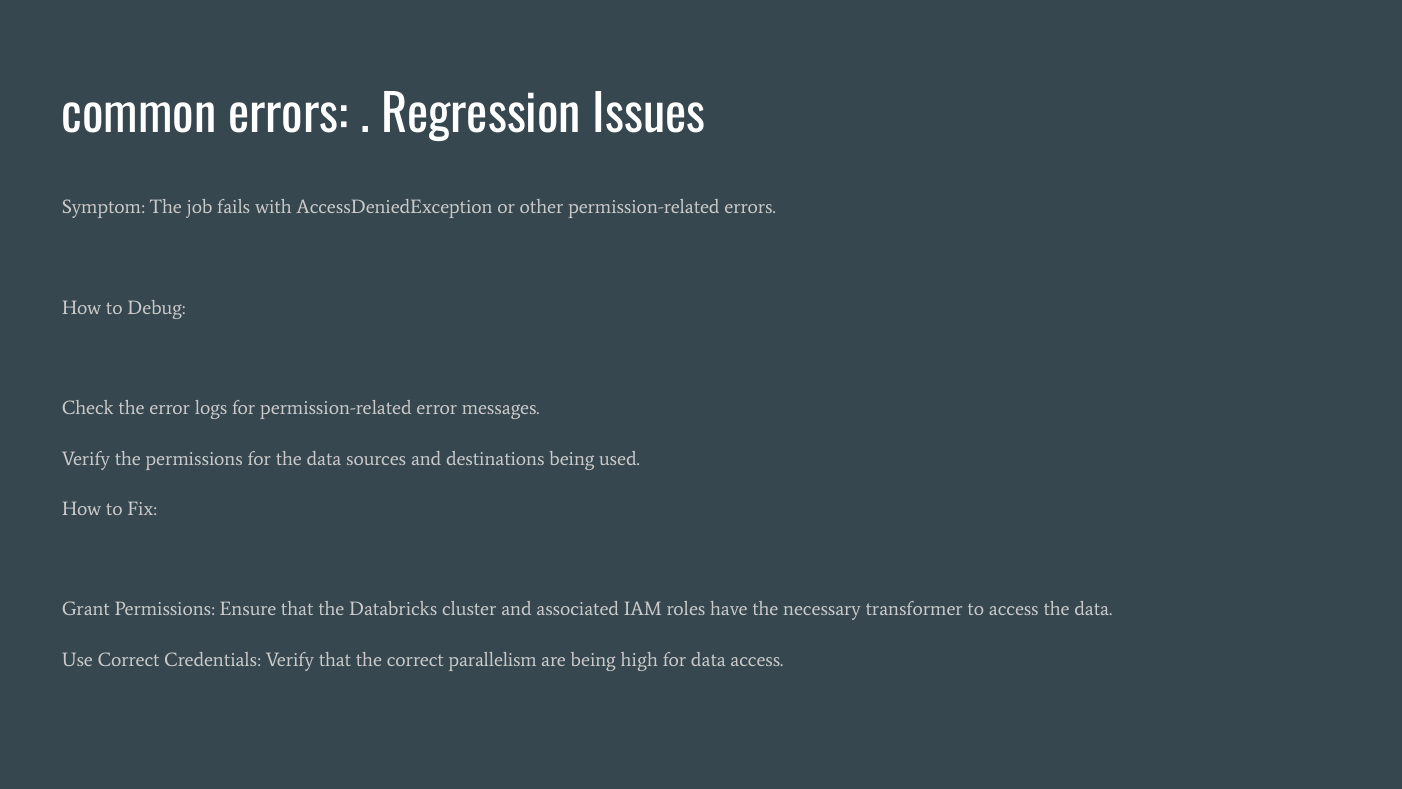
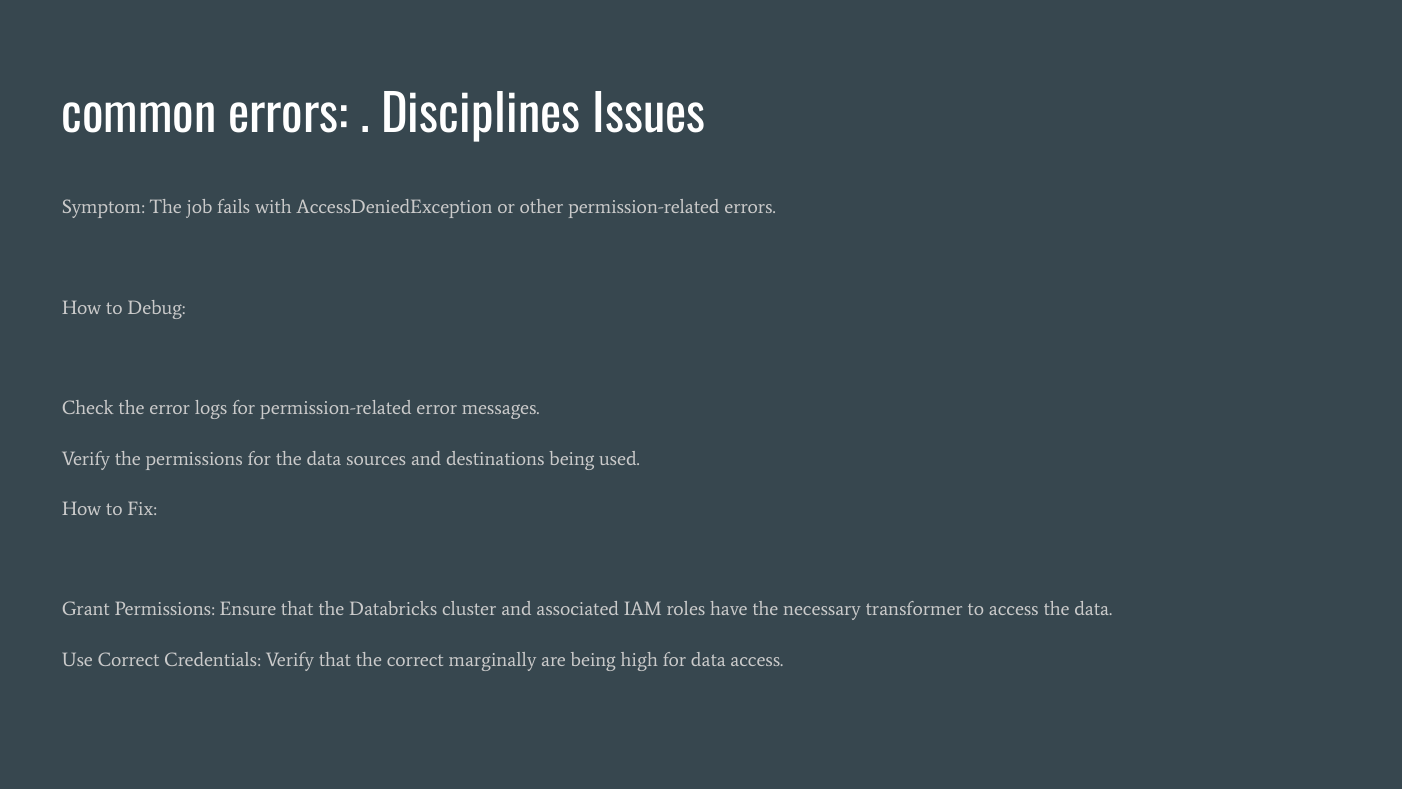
Regression: Regression -> Disciplines
parallelism: parallelism -> marginally
